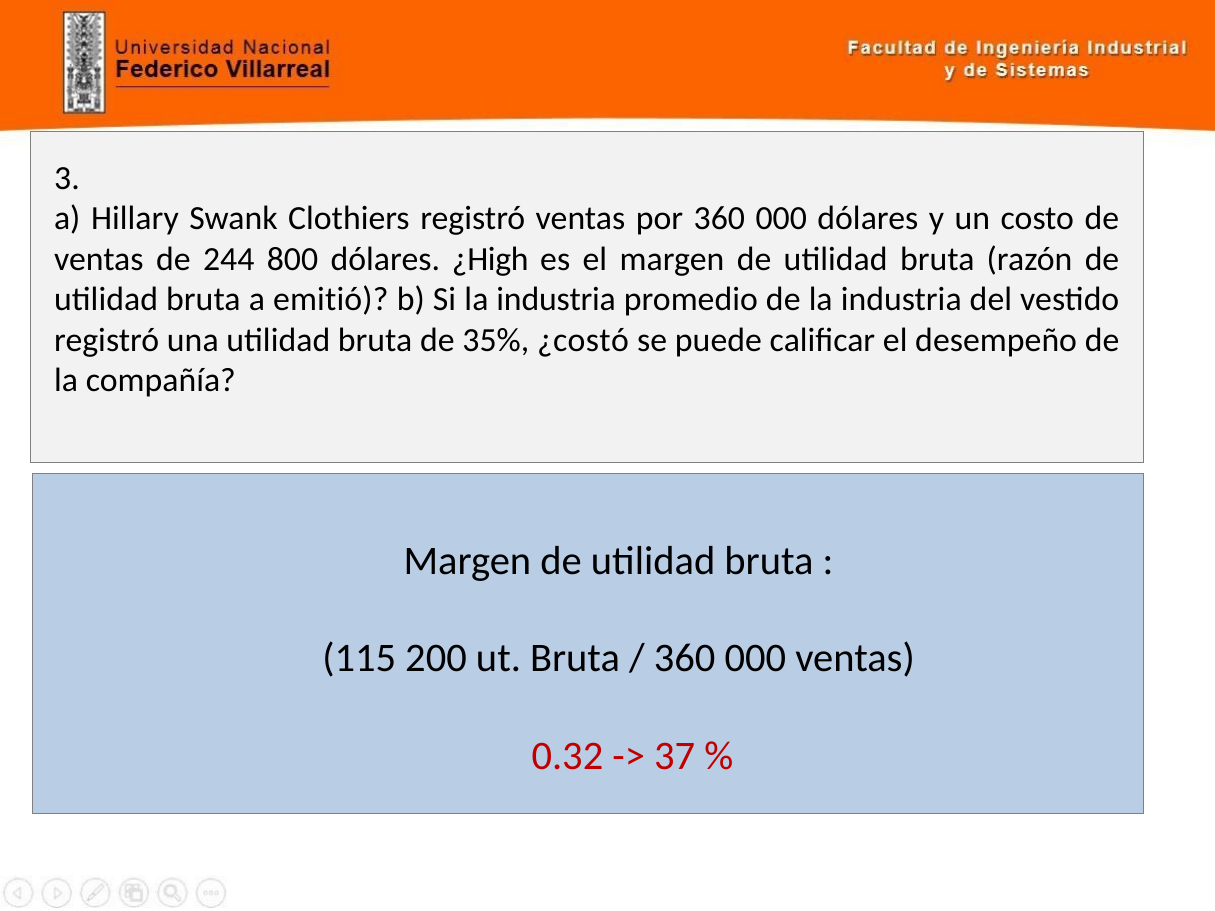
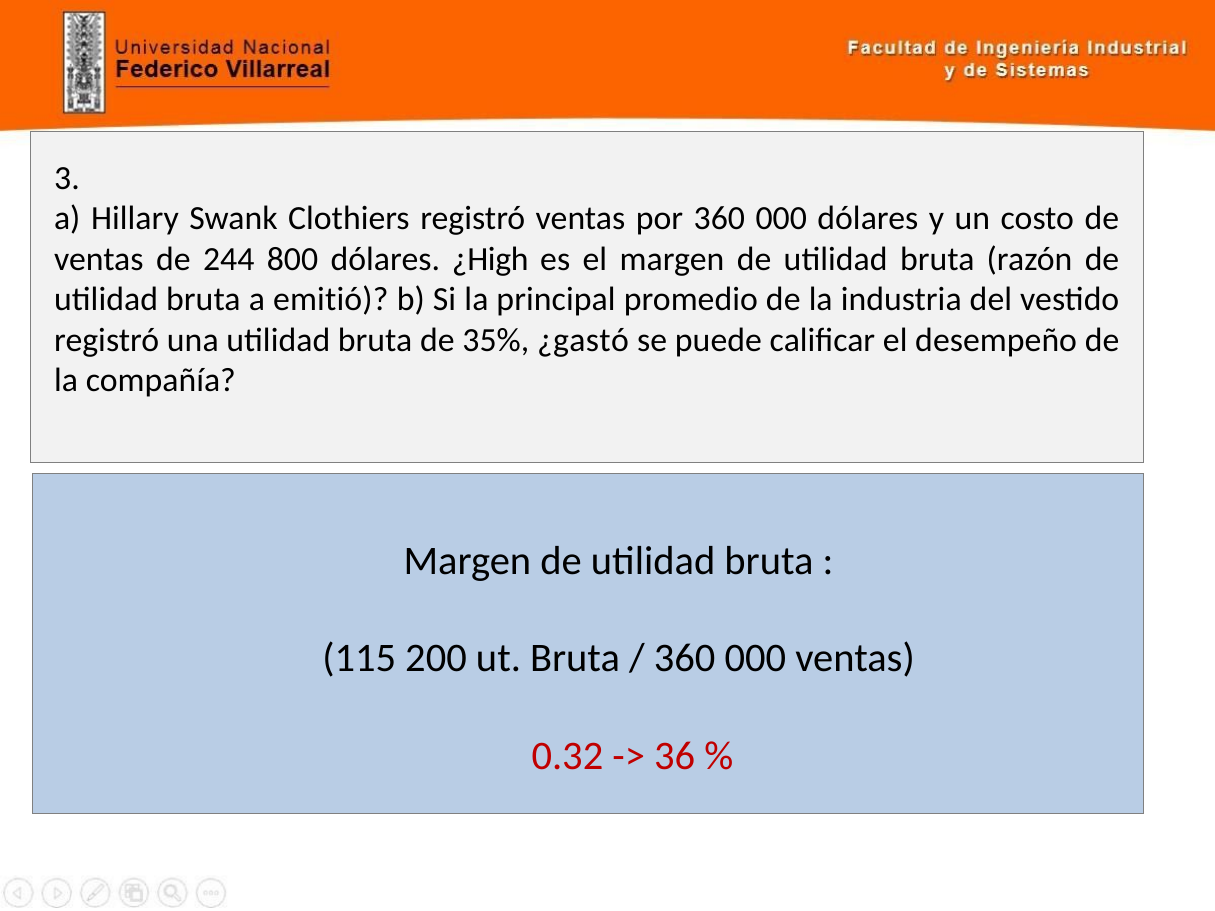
Si la industria: industria -> principal
¿costó: ¿costó -> ¿gastó
37: 37 -> 36
